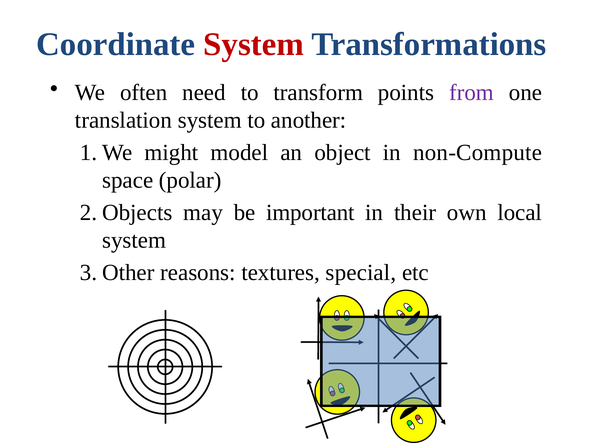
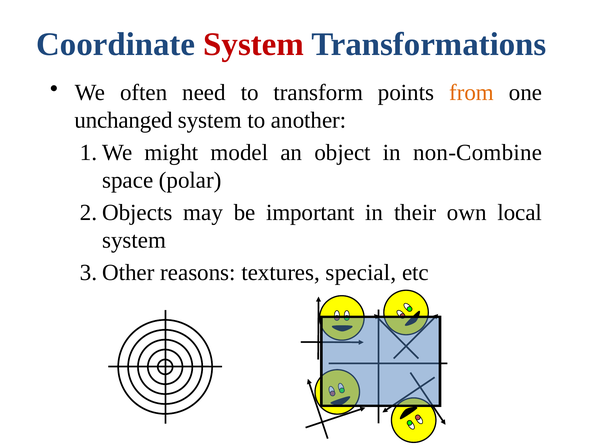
from colour: purple -> orange
translation: translation -> unchanged
non-Compute: non-Compute -> non-Combine
